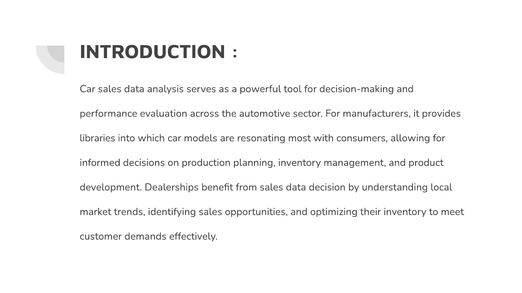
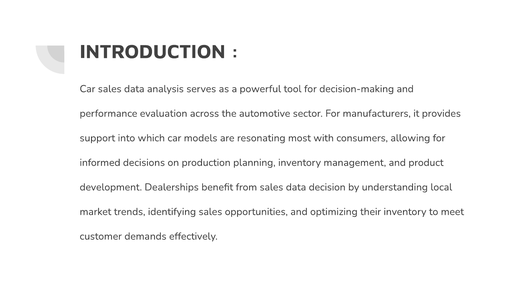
libraries: libraries -> support
